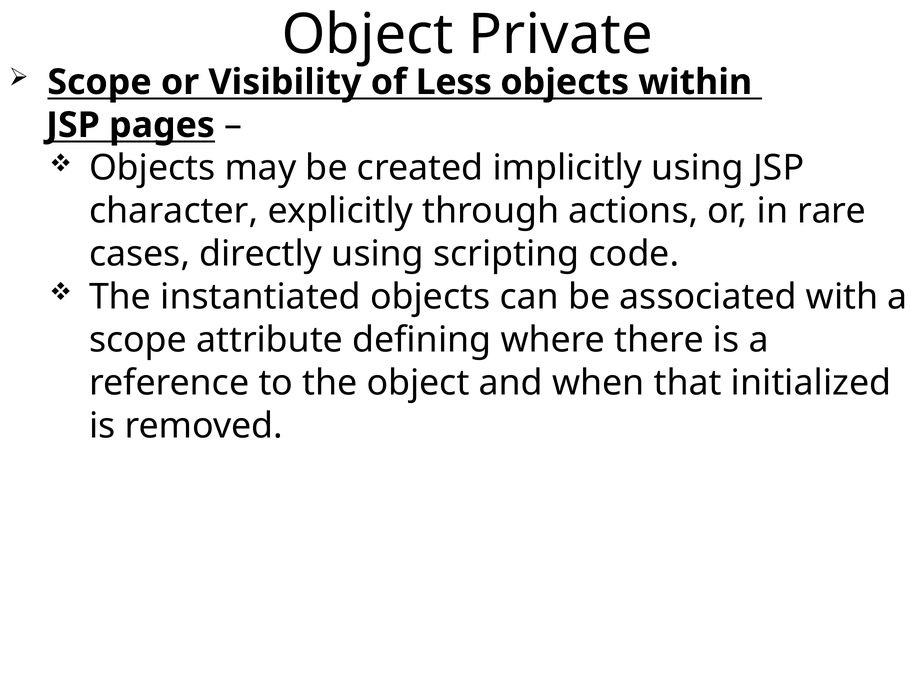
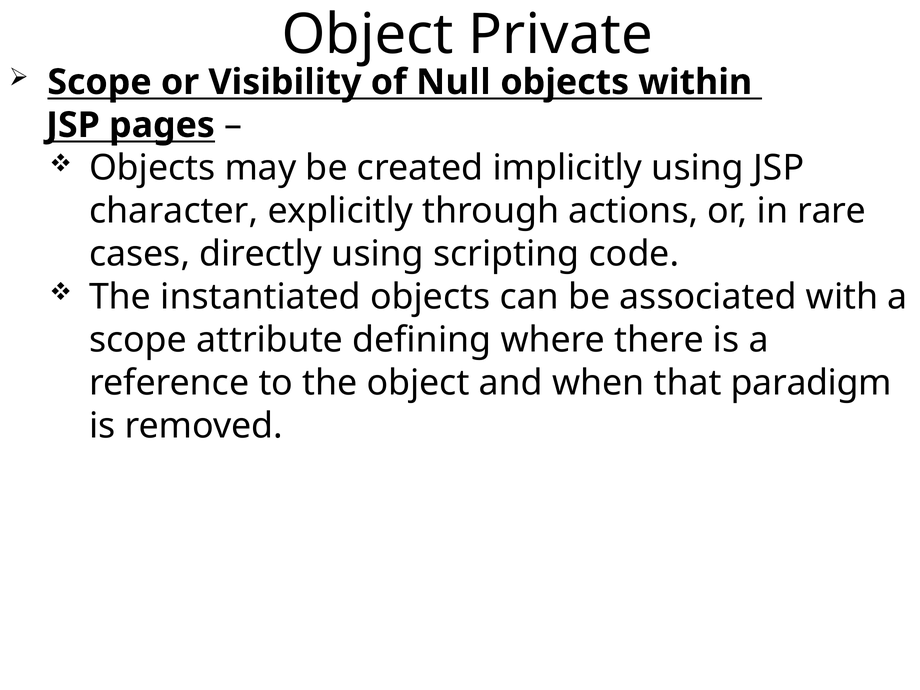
Less: Less -> Null
initialized: initialized -> paradigm
